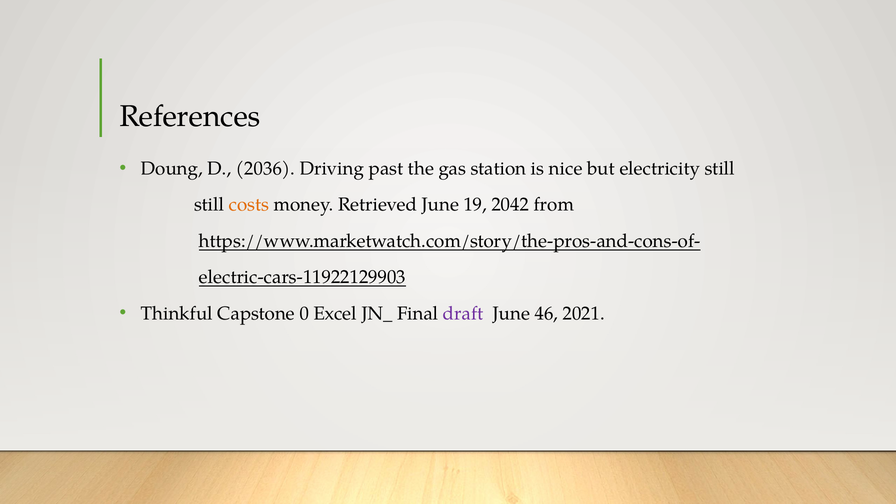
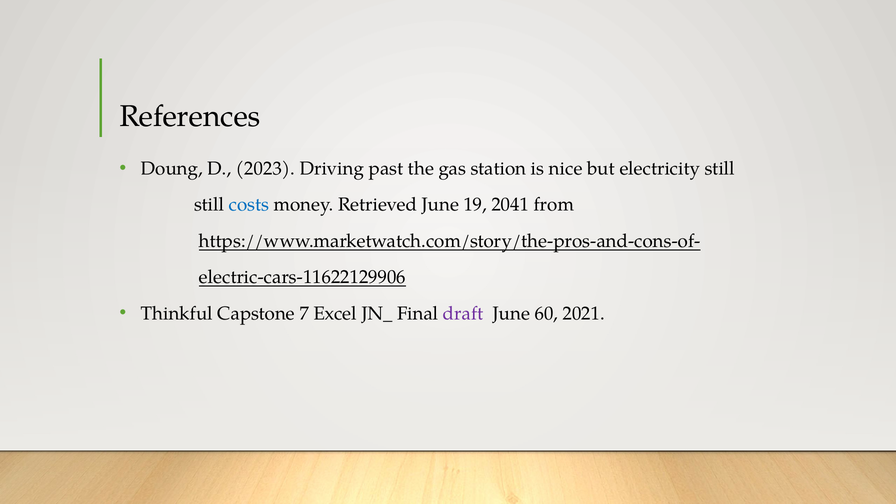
2036: 2036 -> 2023
costs colour: orange -> blue
2042: 2042 -> 2041
electric-cars-11922129903: electric-cars-11922129903 -> electric-cars-11622129906
0: 0 -> 7
46: 46 -> 60
